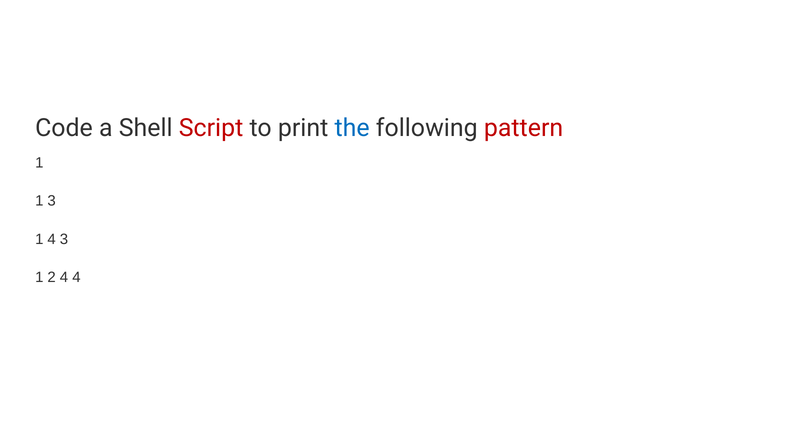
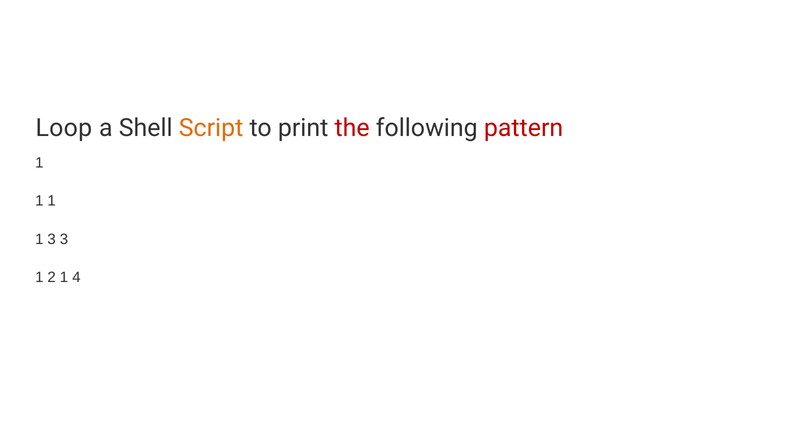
Code: Code -> Loop
Script colour: red -> orange
the colour: blue -> red
3 at (52, 201): 3 -> 1
1 4: 4 -> 3
2 4: 4 -> 1
